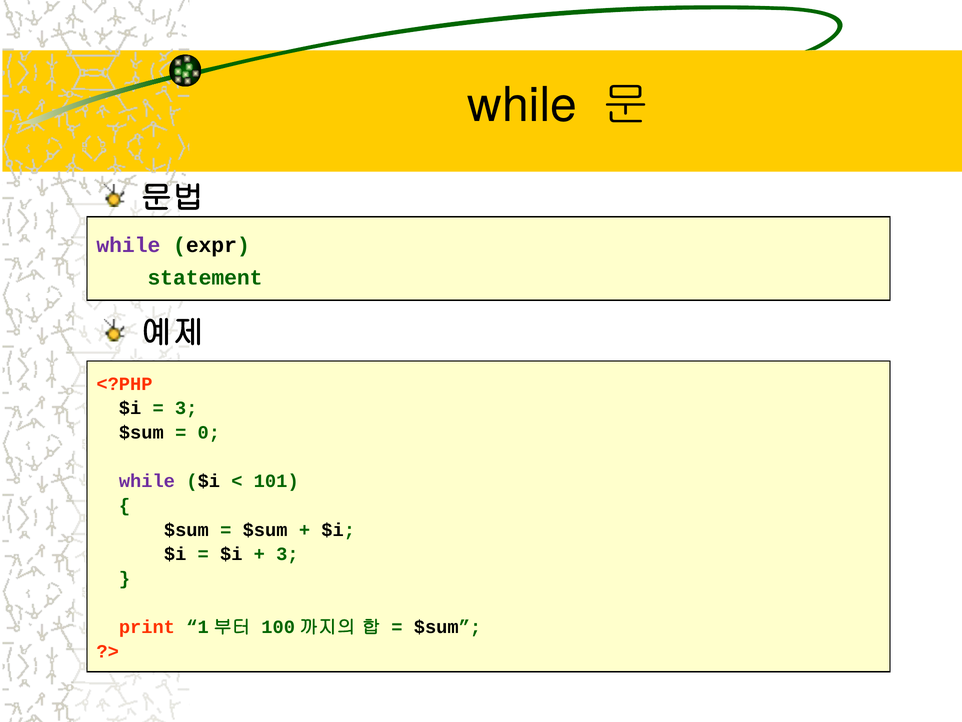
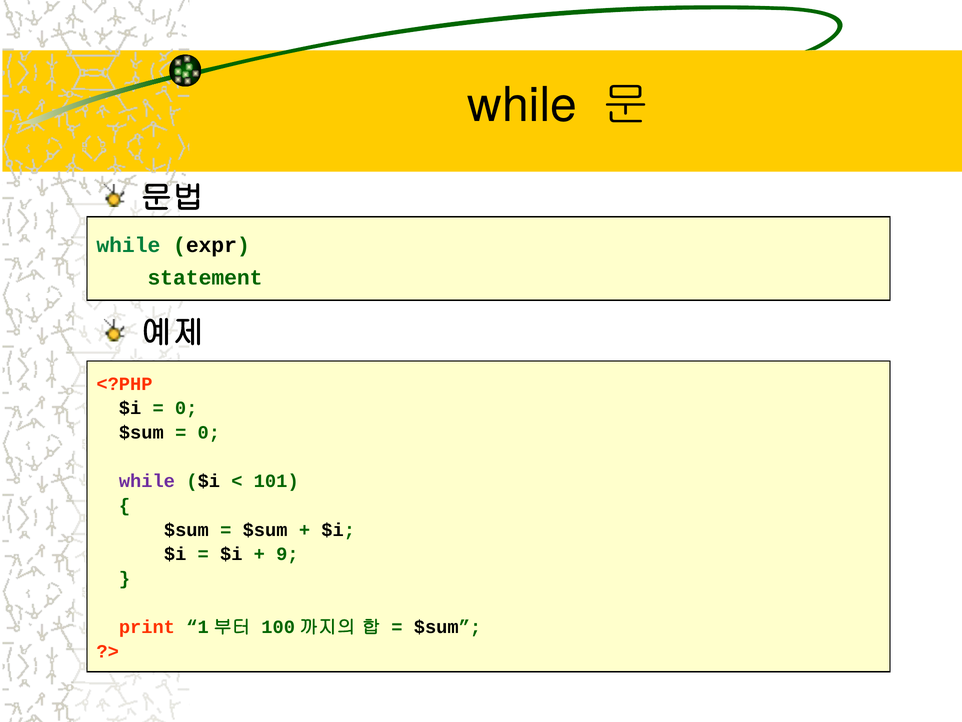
while at (128, 245) colour: purple -> green
3 at (186, 408): 3 -> 0
3 at (287, 554): 3 -> 9
